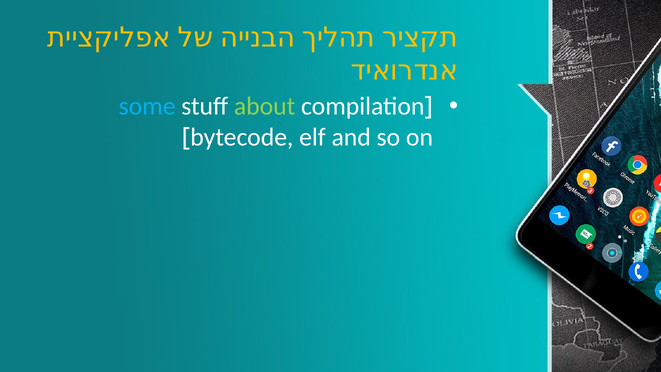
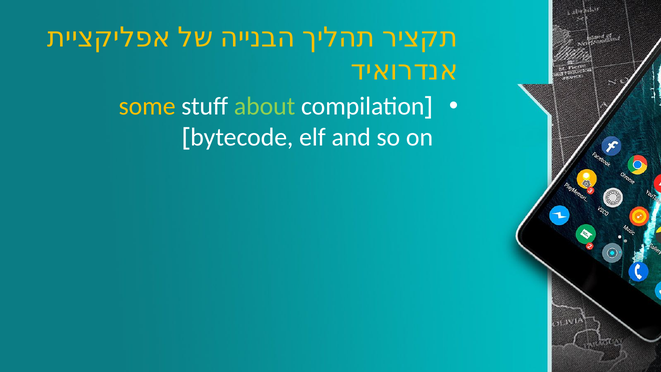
some colour: light blue -> yellow
